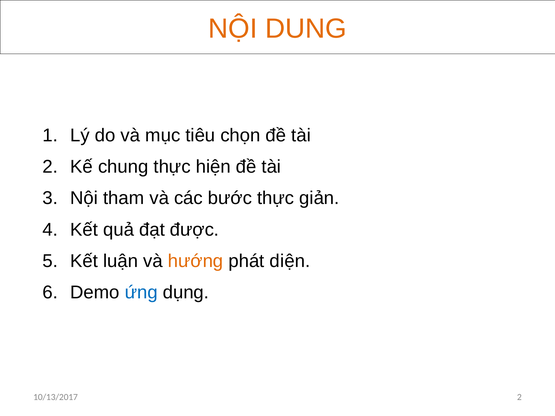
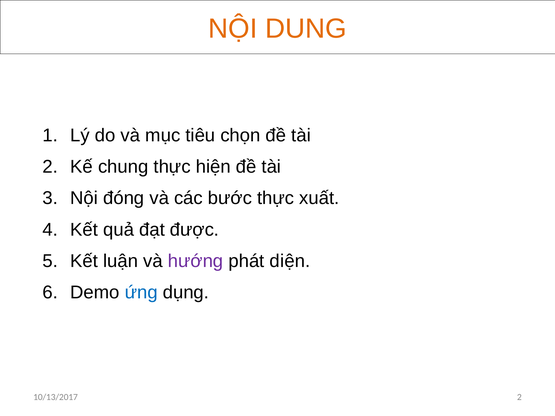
tham: tham -> đóng
giản: giản -> xuất
hướng colour: orange -> purple
